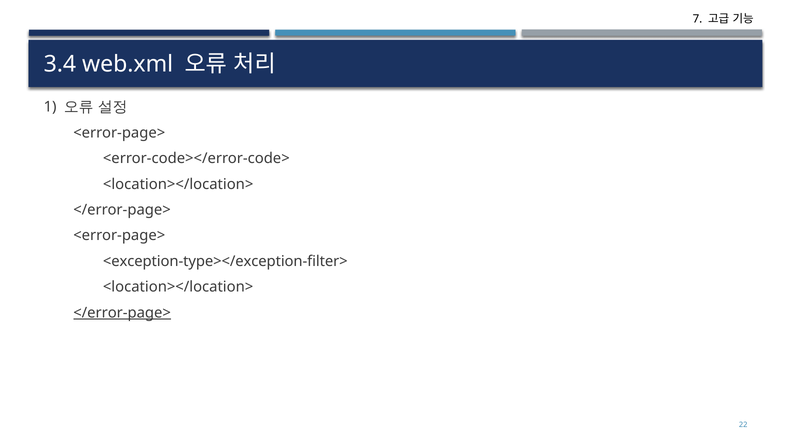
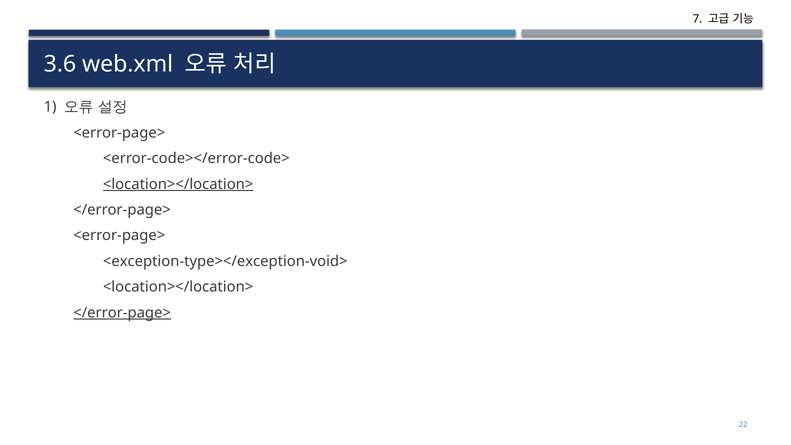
3.4: 3.4 -> 3.6
<location></location> at (178, 184) underline: none -> present
<exception-type></exception-filter>: <exception-type></exception-filter> -> <exception-type></exception-void>
